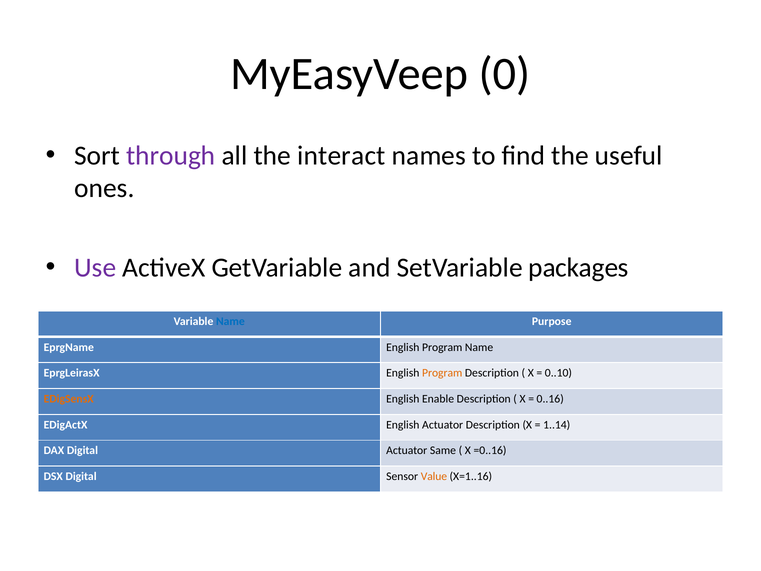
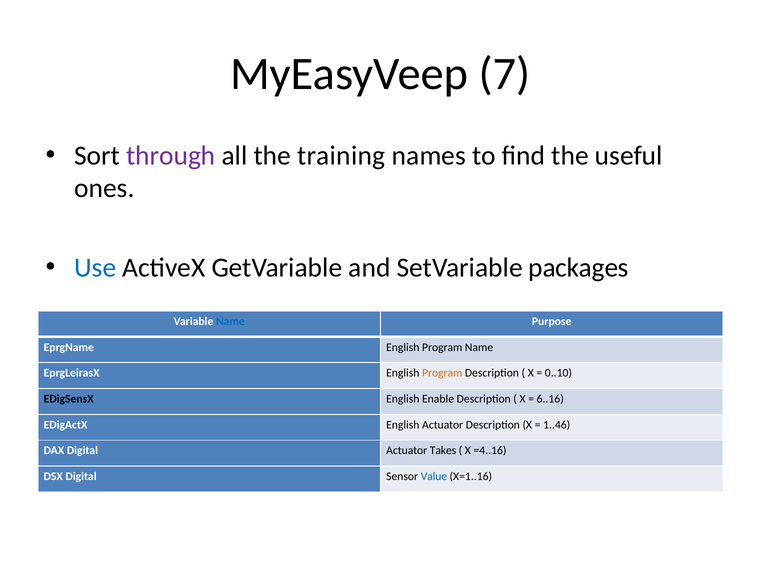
0: 0 -> 7
interact: interact -> training
Use colour: purple -> blue
EDigSensX colour: orange -> black
0..16: 0..16 -> 6..16
1..14: 1..14 -> 1..46
Same: Same -> Takes
=0..16: =0..16 -> =4..16
Value colour: orange -> blue
